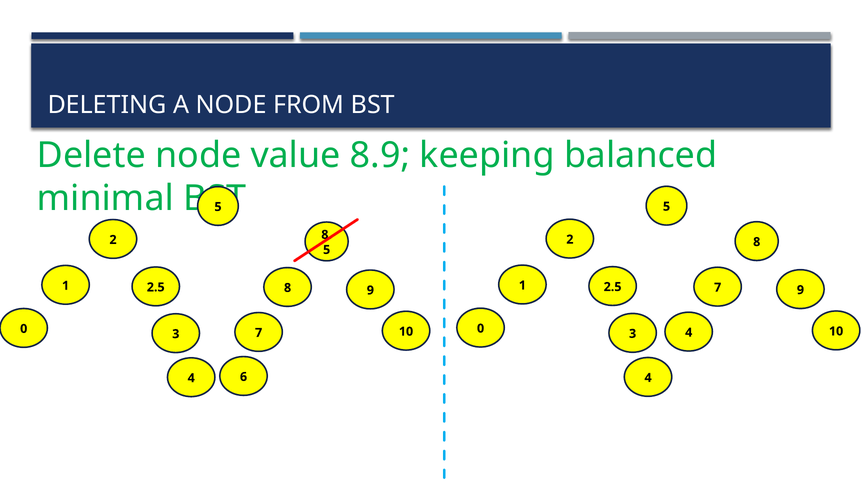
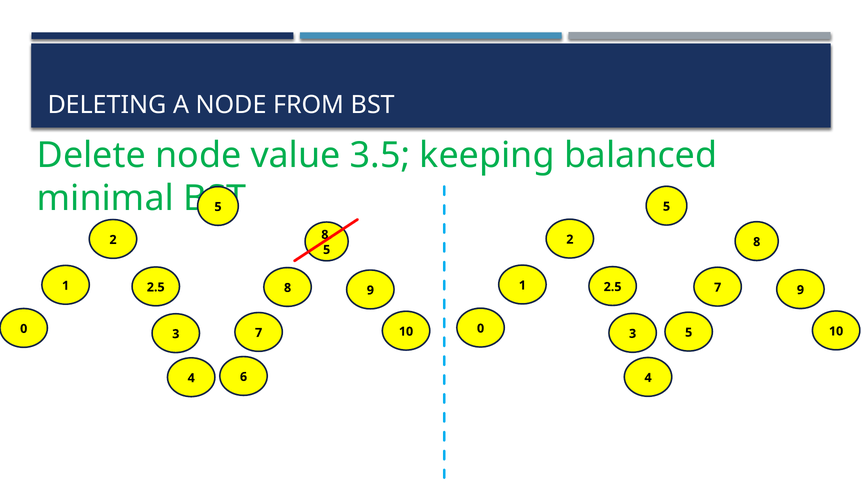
8.9: 8.9 -> 3.5
3 4: 4 -> 5
